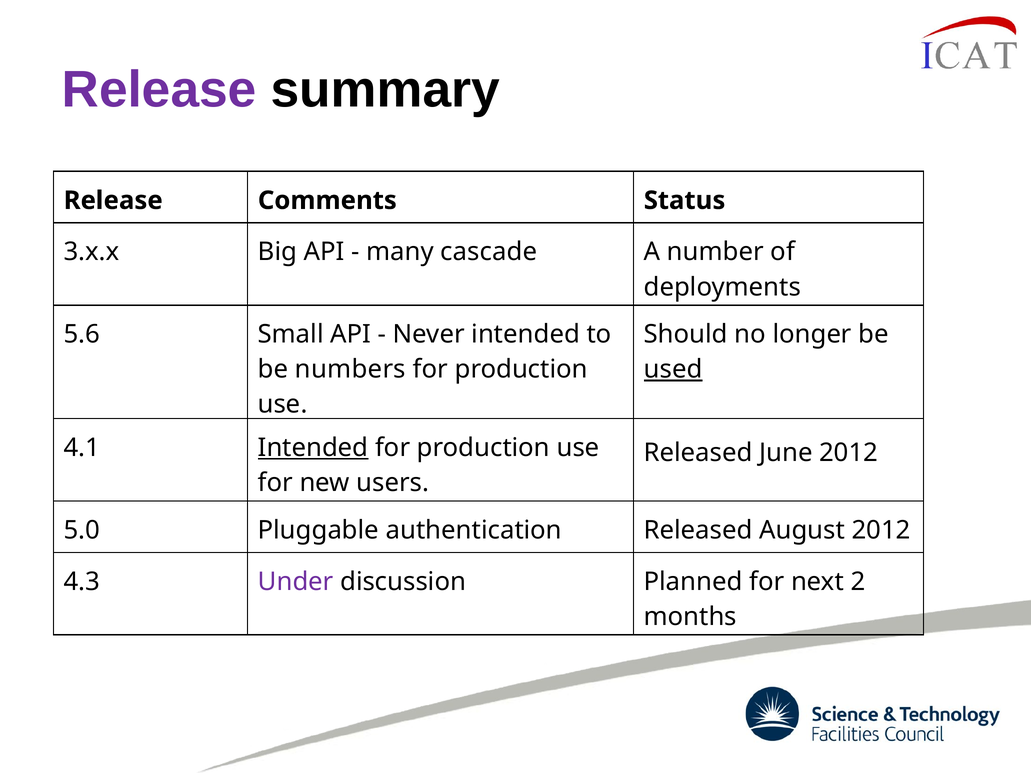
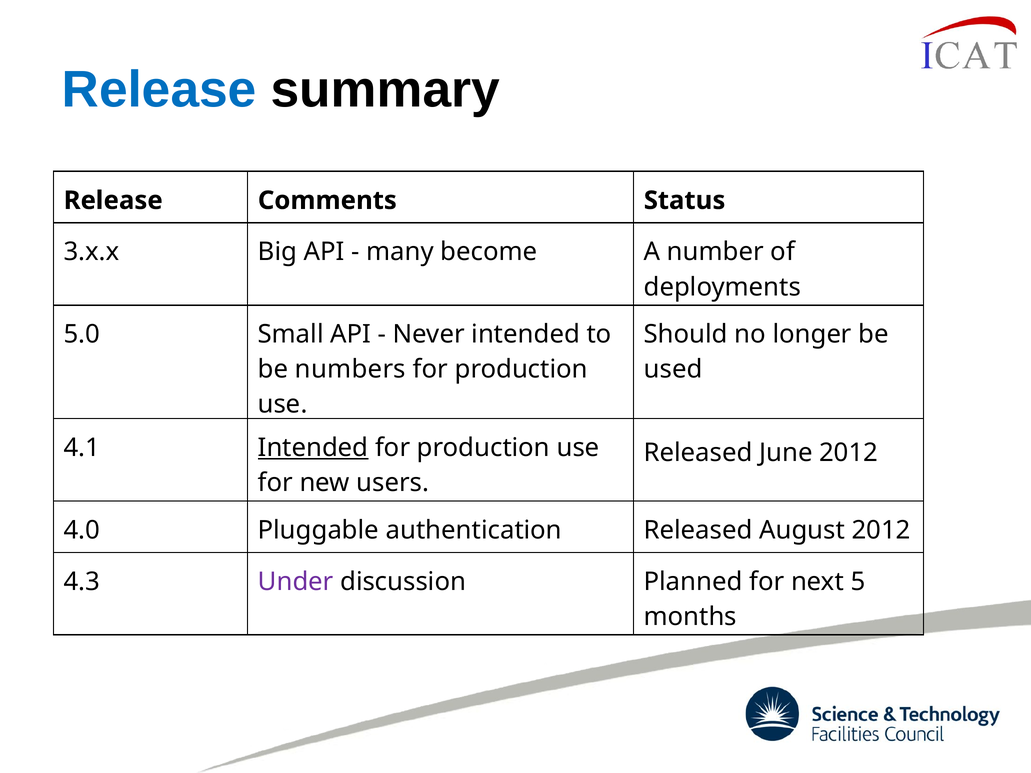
Release at (159, 90) colour: purple -> blue
cascade: cascade -> become
5.6: 5.6 -> 5.0
used underline: present -> none
5.0: 5.0 -> 4.0
2: 2 -> 5
